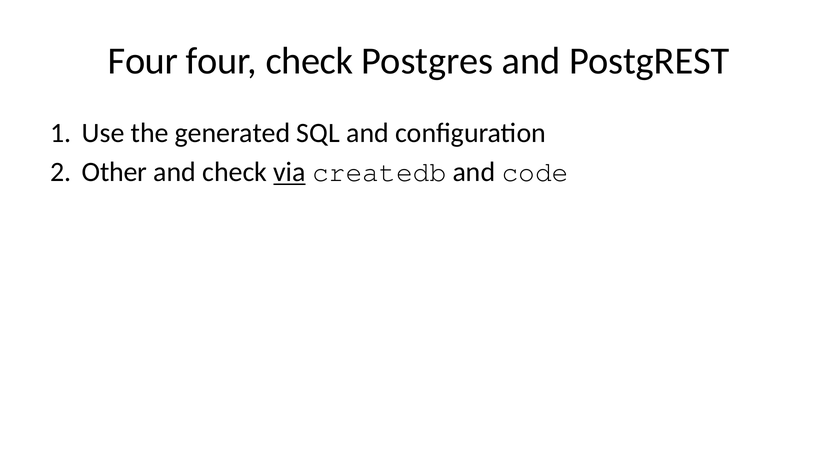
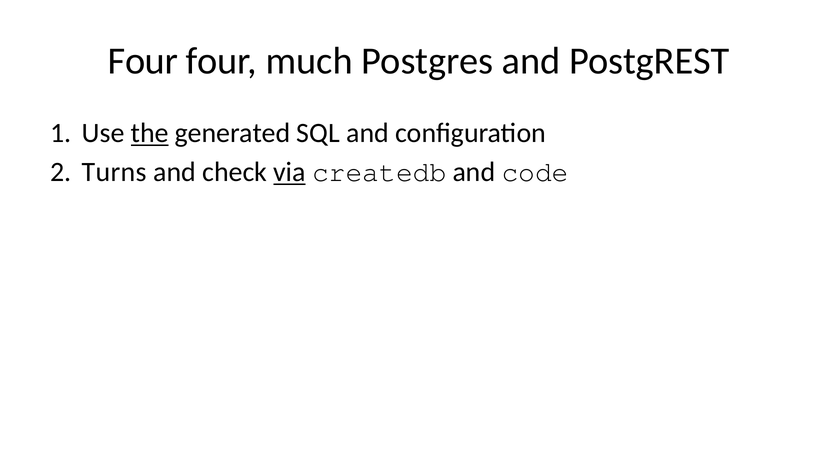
four check: check -> much
the underline: none -> present
Other: Other -> Turns
